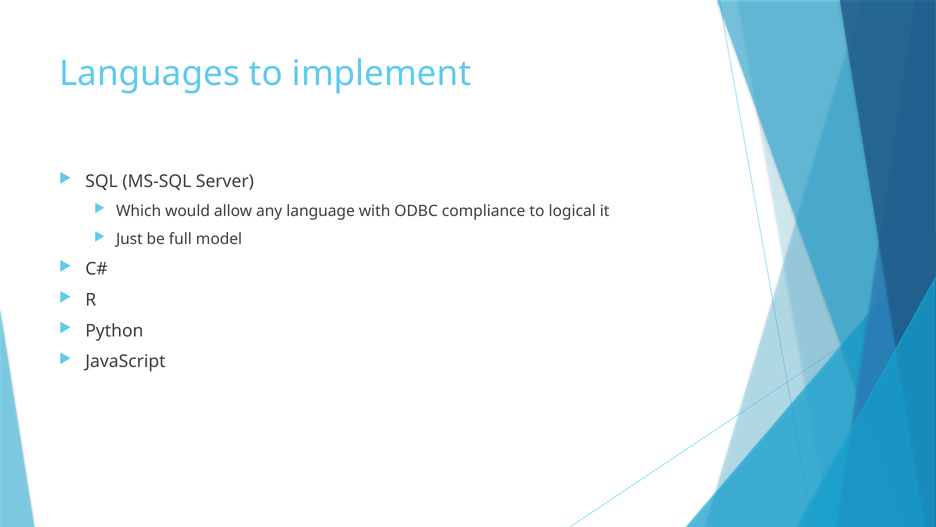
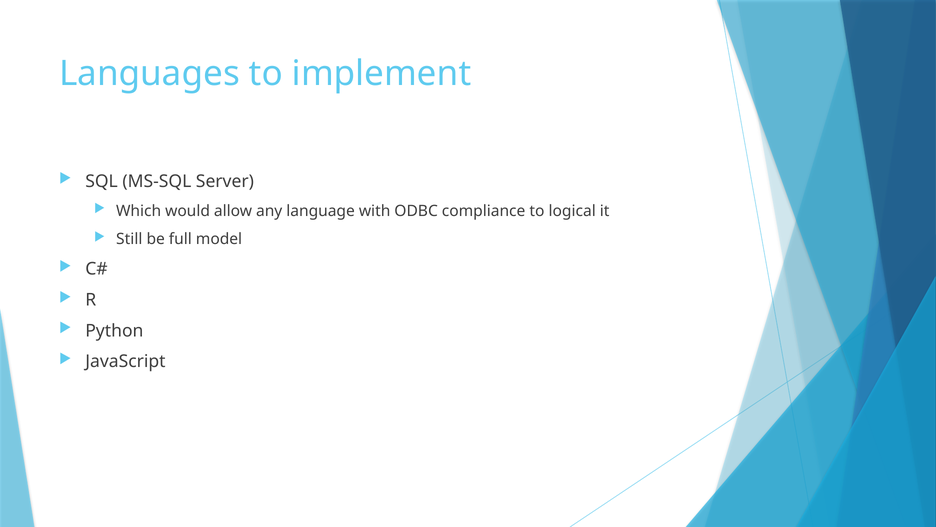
Just: Just -> Still
